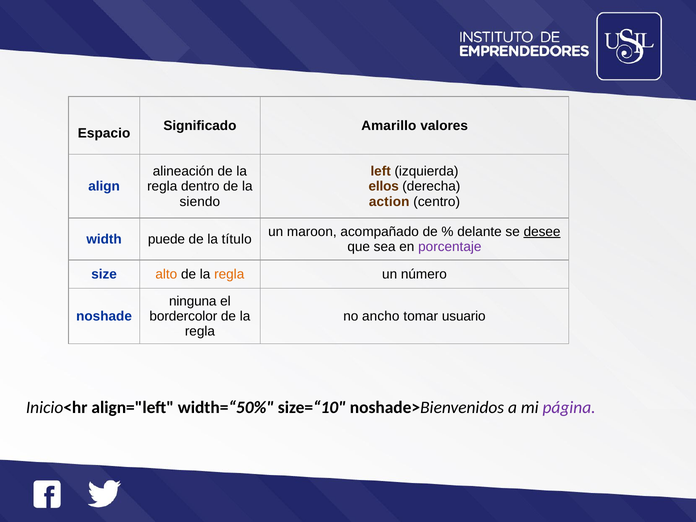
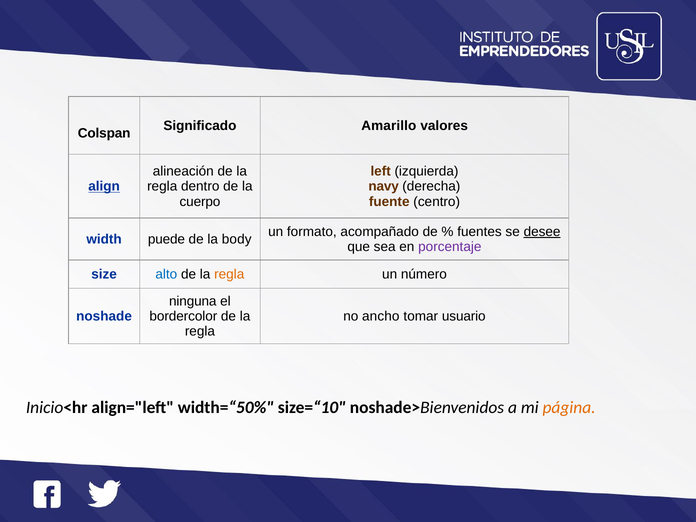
Espacio: Espacio -> Colspan
align underline: none -> present
ellos: ellos -> navy
siendo: siendo -> cuerpo
action: action -> fuente
maroon: maroon -> formato
delante: delante -> fuentes
título: título -> body
alto colour: orange -> blue
página colour: purple -> orange
